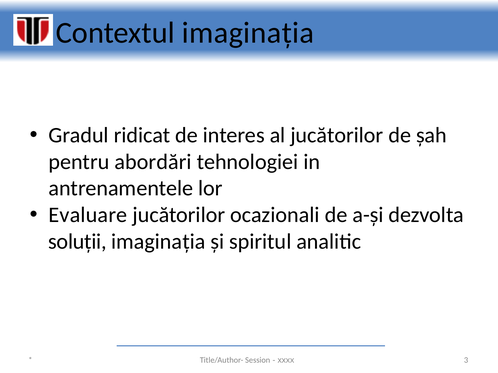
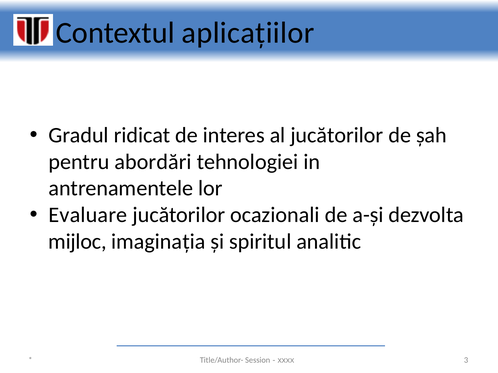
Contextul imaginația: imaginația -> aplicațiilor
soluții: soluții -> mijloc
